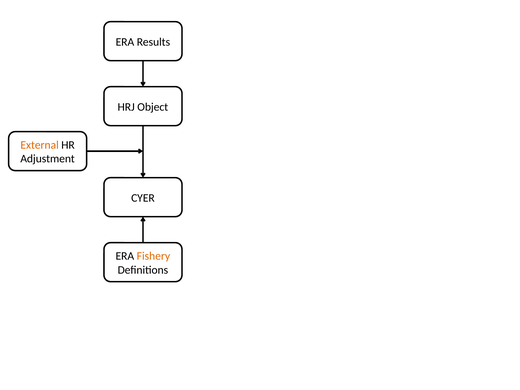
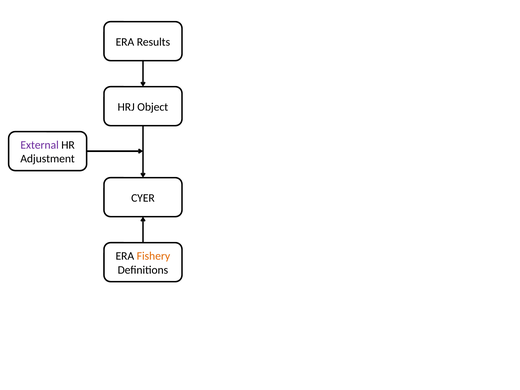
External colour: orange -> purple
